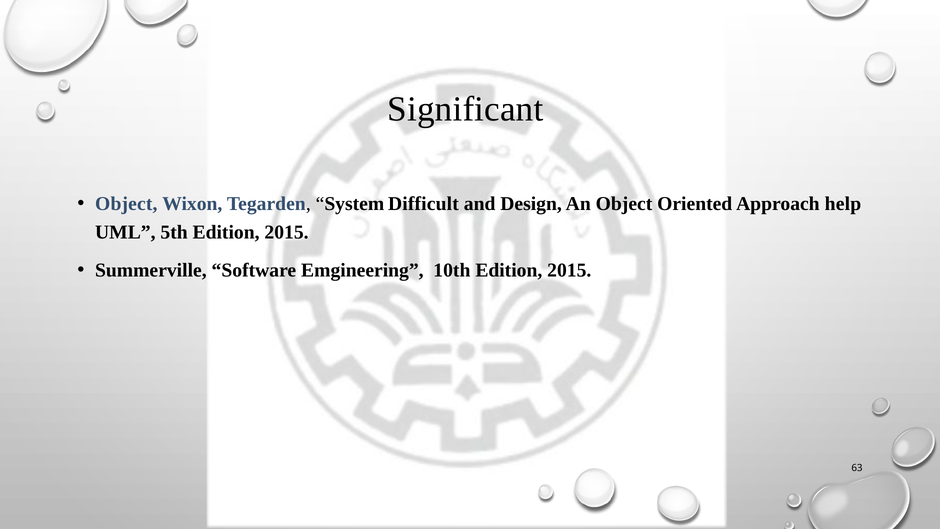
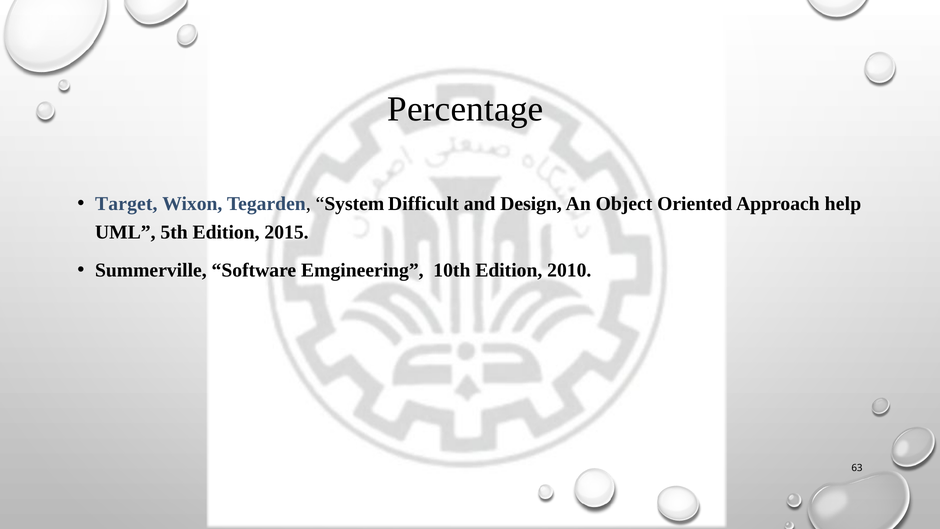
Significant: Significant -> Percentage
Object at (126, 204): Object -> Target
10th Edition 2015: 2015 -> 2010
